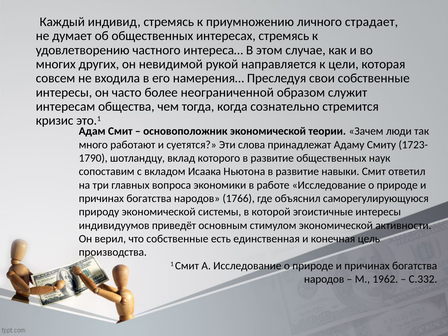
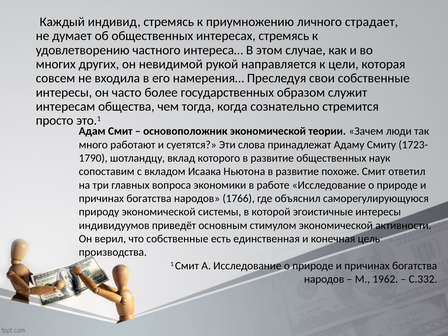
неограниченной: неограниченной -> государственных
кризис: кризис -> просто
навыки: навыки -> похоже
